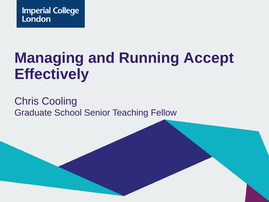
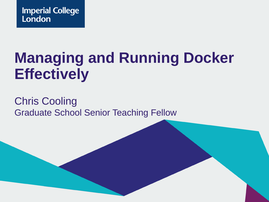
Accept: Accept -> Docker
